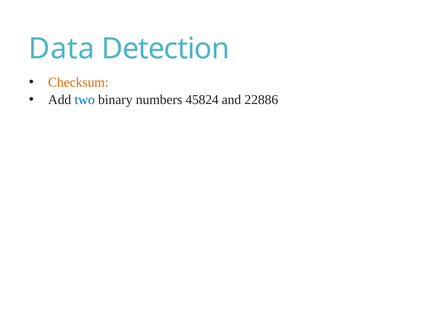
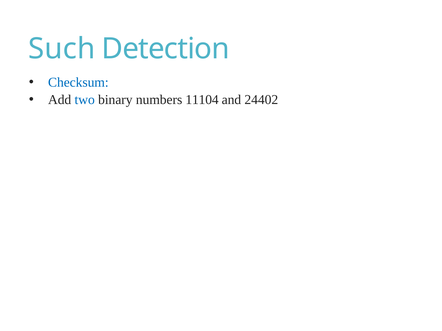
Data: Data -> Such
Checksum colour: orange -> blue
45824: 45824 -> 11104
22886: 22886 -> 24402
